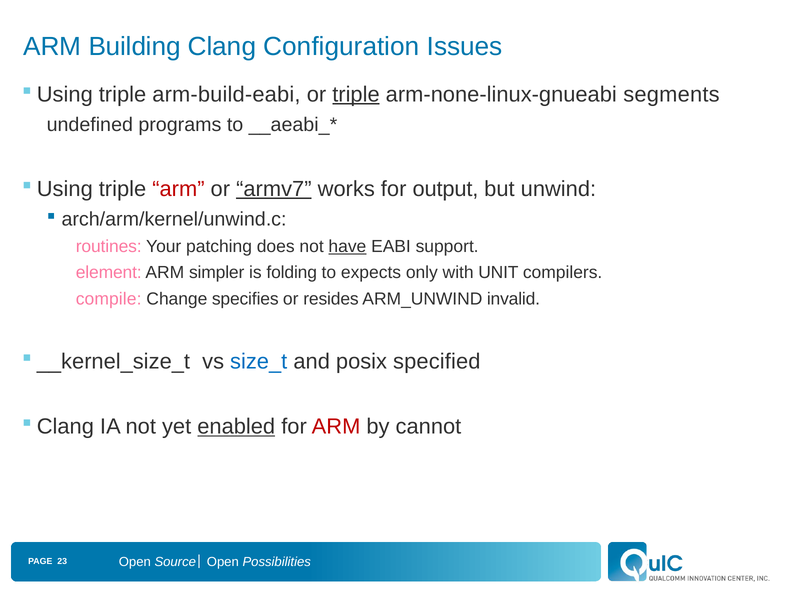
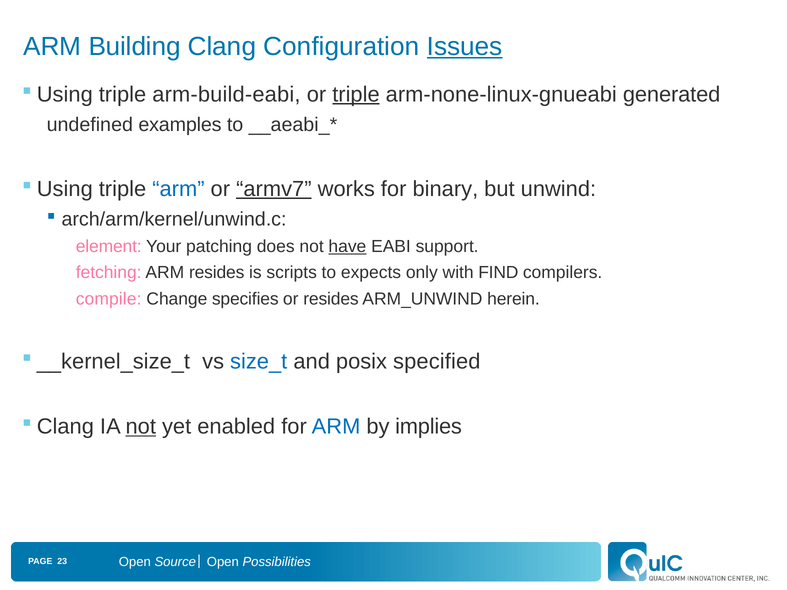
Issues underline: none -> present
segments: segments -> generated
programs: programs -> examples
arm at (178, 189) colour: red -> blue
output: output -> binary
routines: routines -> element
element: element -> fetching
ARM simpler: simpler -> resides
folding: folding -> scripts
UNIT: UNIT -> FIND
invalid: invalid -> herein
not at (141, 427) underline: none -> present
enabled underline: present -> none
ARM at (336, 427) colour: red -> blue
cannot: cannot -> implies
